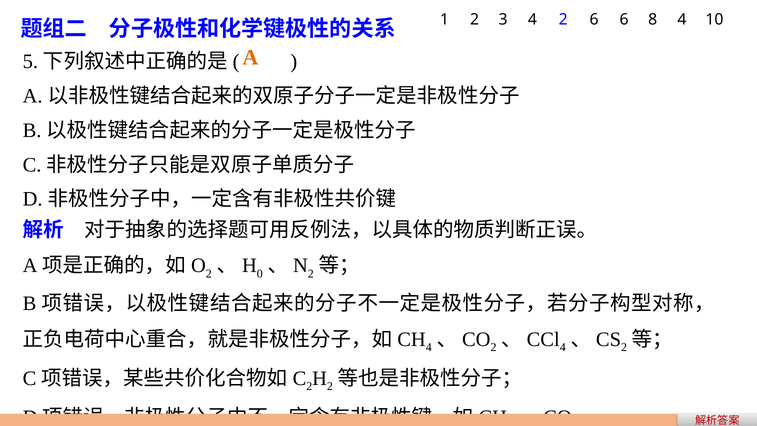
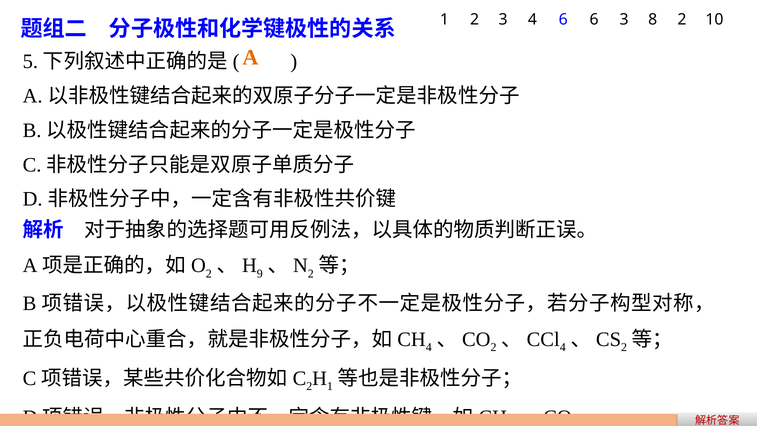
4 2: 2 -> 6
6 6: 6 -> 3
8 4: 4 -> 2
0: 0 -> 9
2 at (330, 386): 2 -> 1
